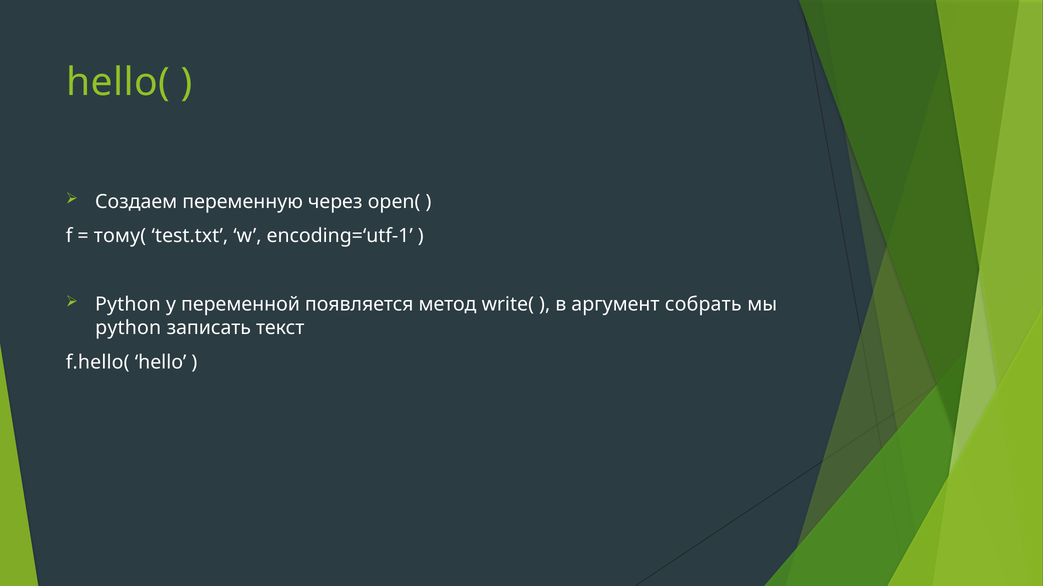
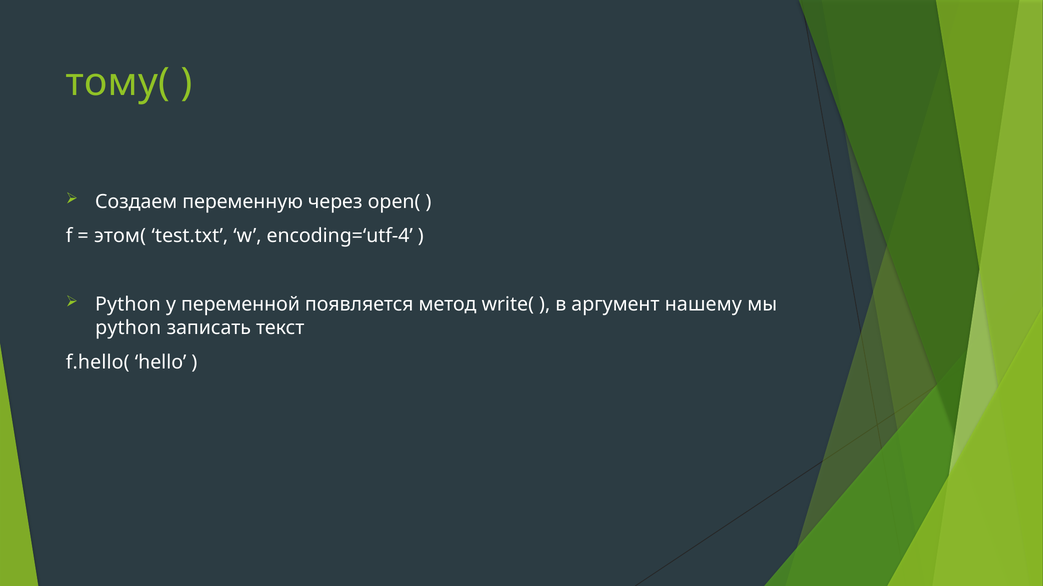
hello(: hello( -> тому(
тому(: тому( -> этом(
encoding=‘utf-1: encoding=‘utf-1 -> encoding=‘utf-4
собрать: собрать -> нашему
